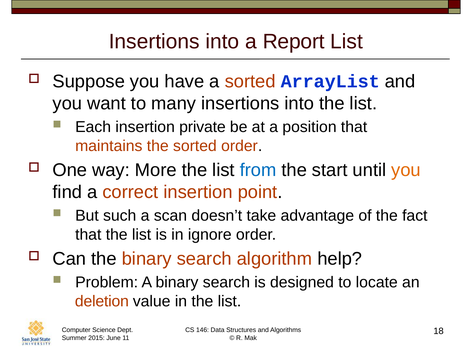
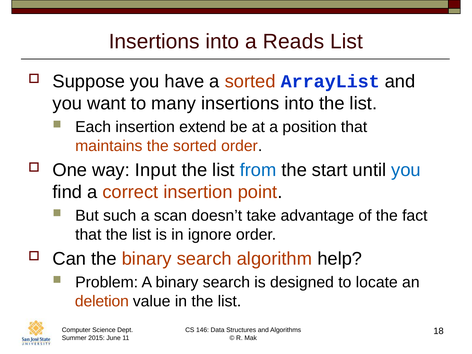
Report: Report -> Reads
private: private -> extend
More: More -> Input
you at (406, 170) colour: orange -> blue
